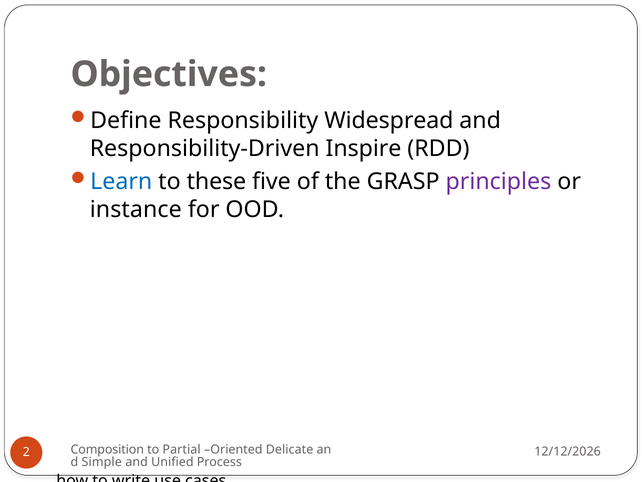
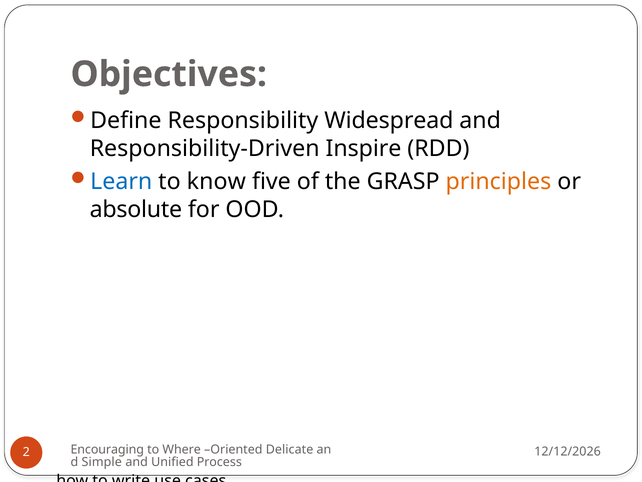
these: these -> know
principles colour: purple -> orange
instance: instance -> absolute
Composition: Composition -> Encouraging
Partial: Partial -> Where
